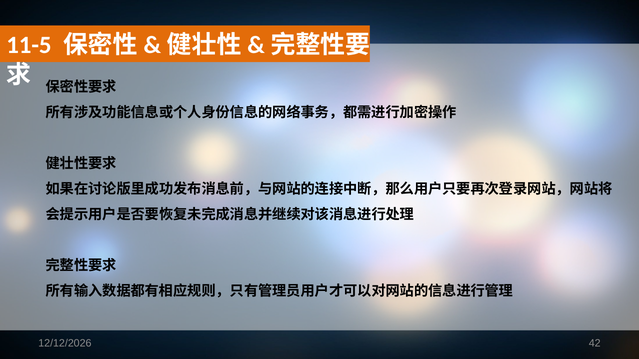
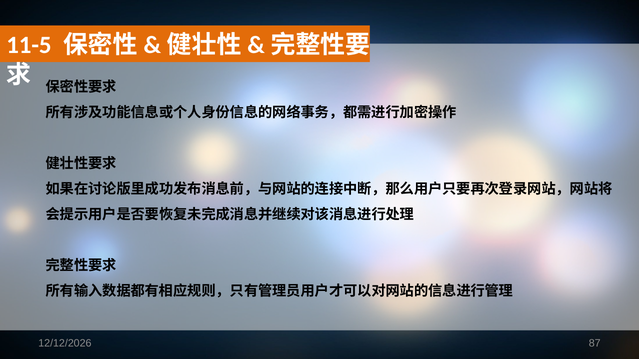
42: 42 -> 87
